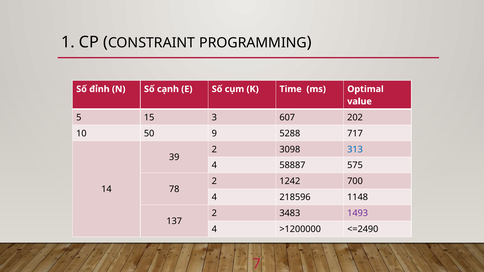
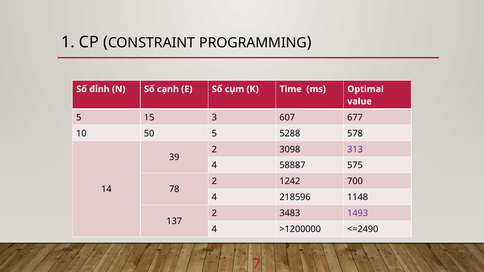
202: 202 -> 677
50 9: 9 -> 5
717: 717 -> 578
313 colour: blue -> purple
